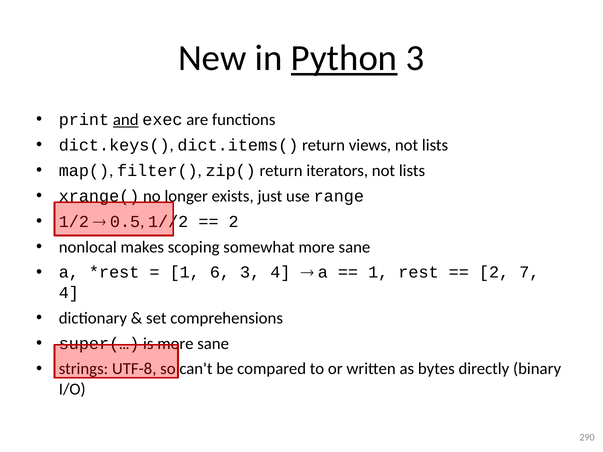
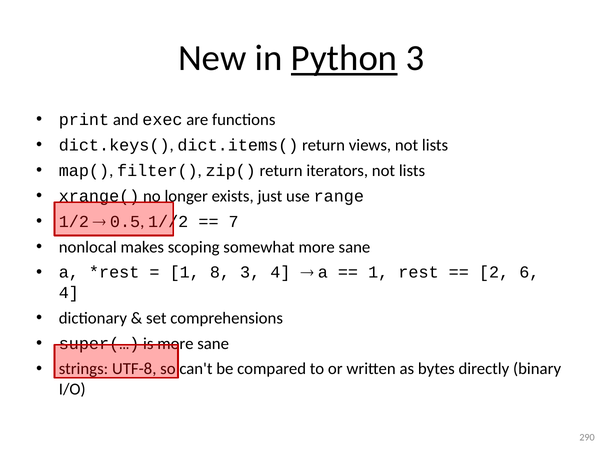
and underline: present -> none
2 at (234, 222): 2 -> 7
6: 6 -> 8
7: 7 -> 6
